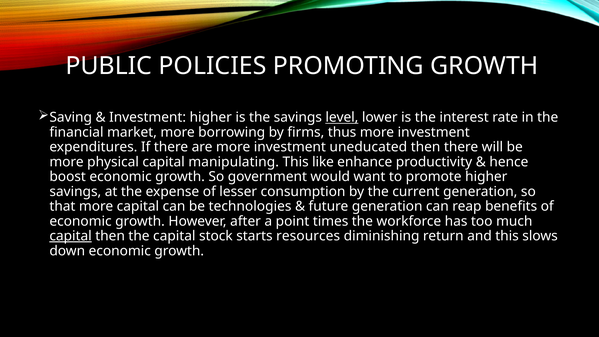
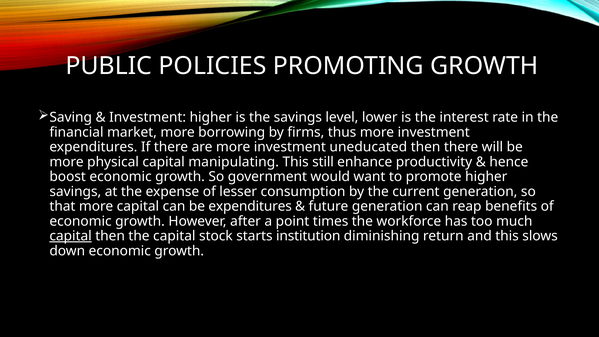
level underline: present -> none
like: like -> still
be technologies: technologies -> expenditures
resources: resources -> institution
